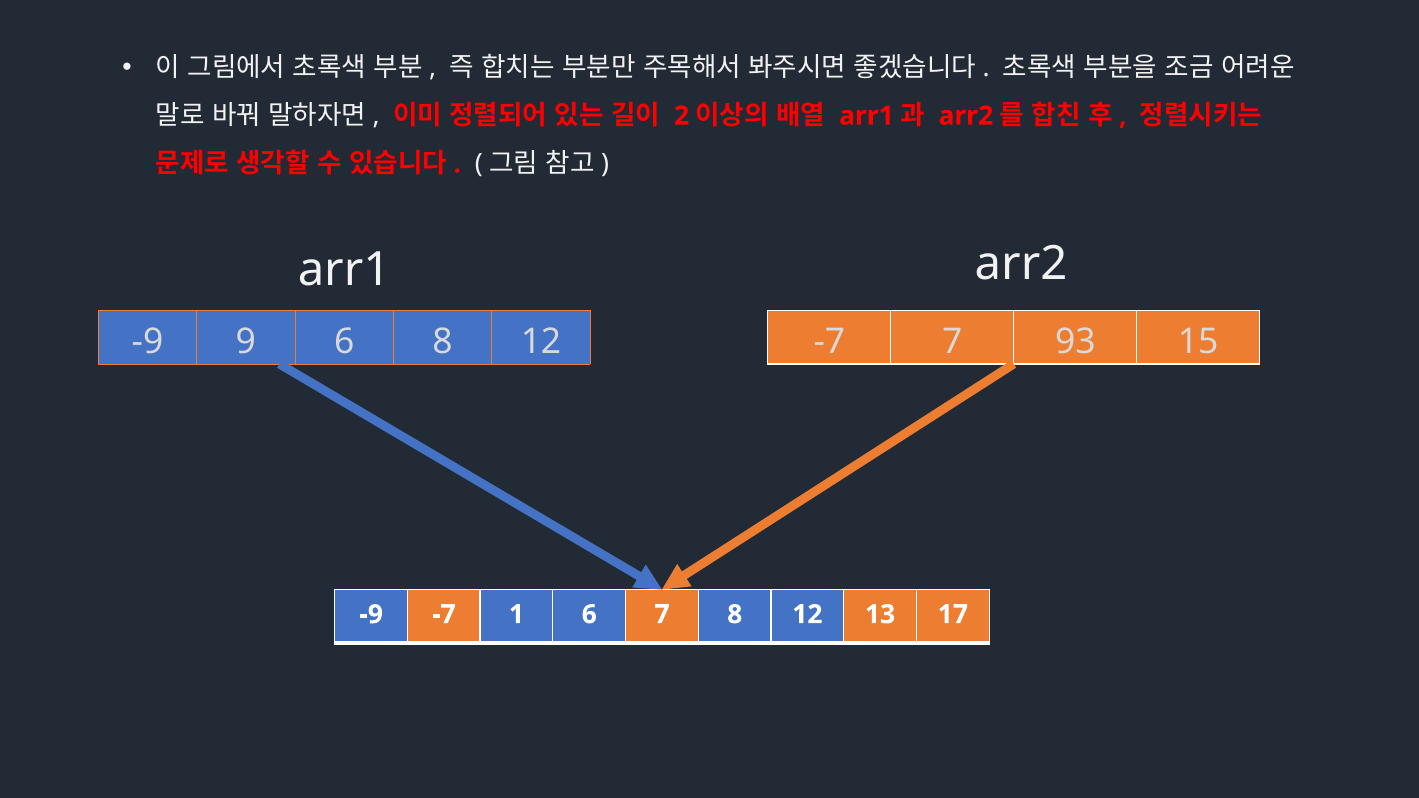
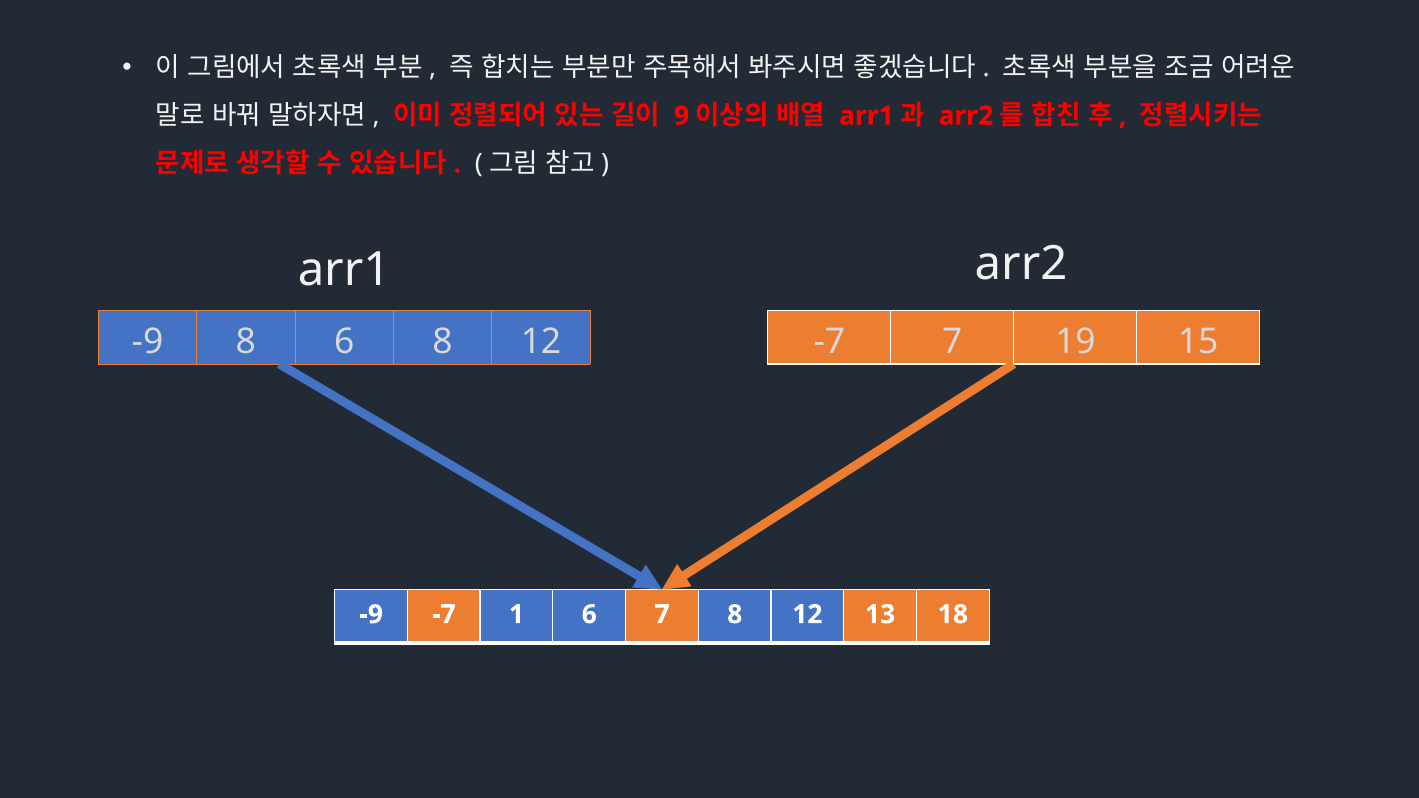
2: 2 -> 9
-9 9: 9 -> 8
93: 93 -> 19
17: 17 -> 18
